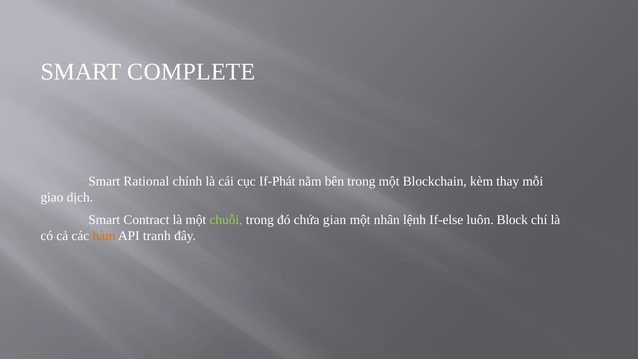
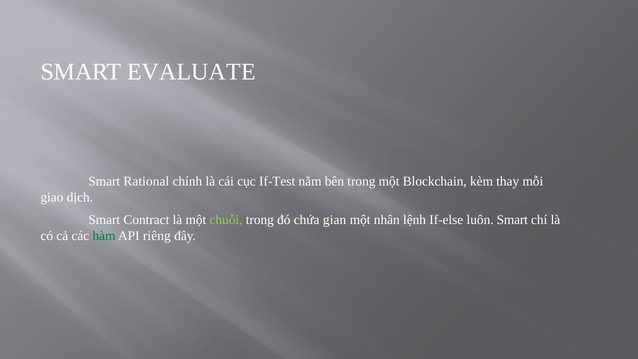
COMPLETE: COMPLETE -> EVALUATE
If-Phát: If-Phát -> If-Test
luôn Block: Block -> Smart
hàm colour: orange -> green
tranh: tranh -> riêng
